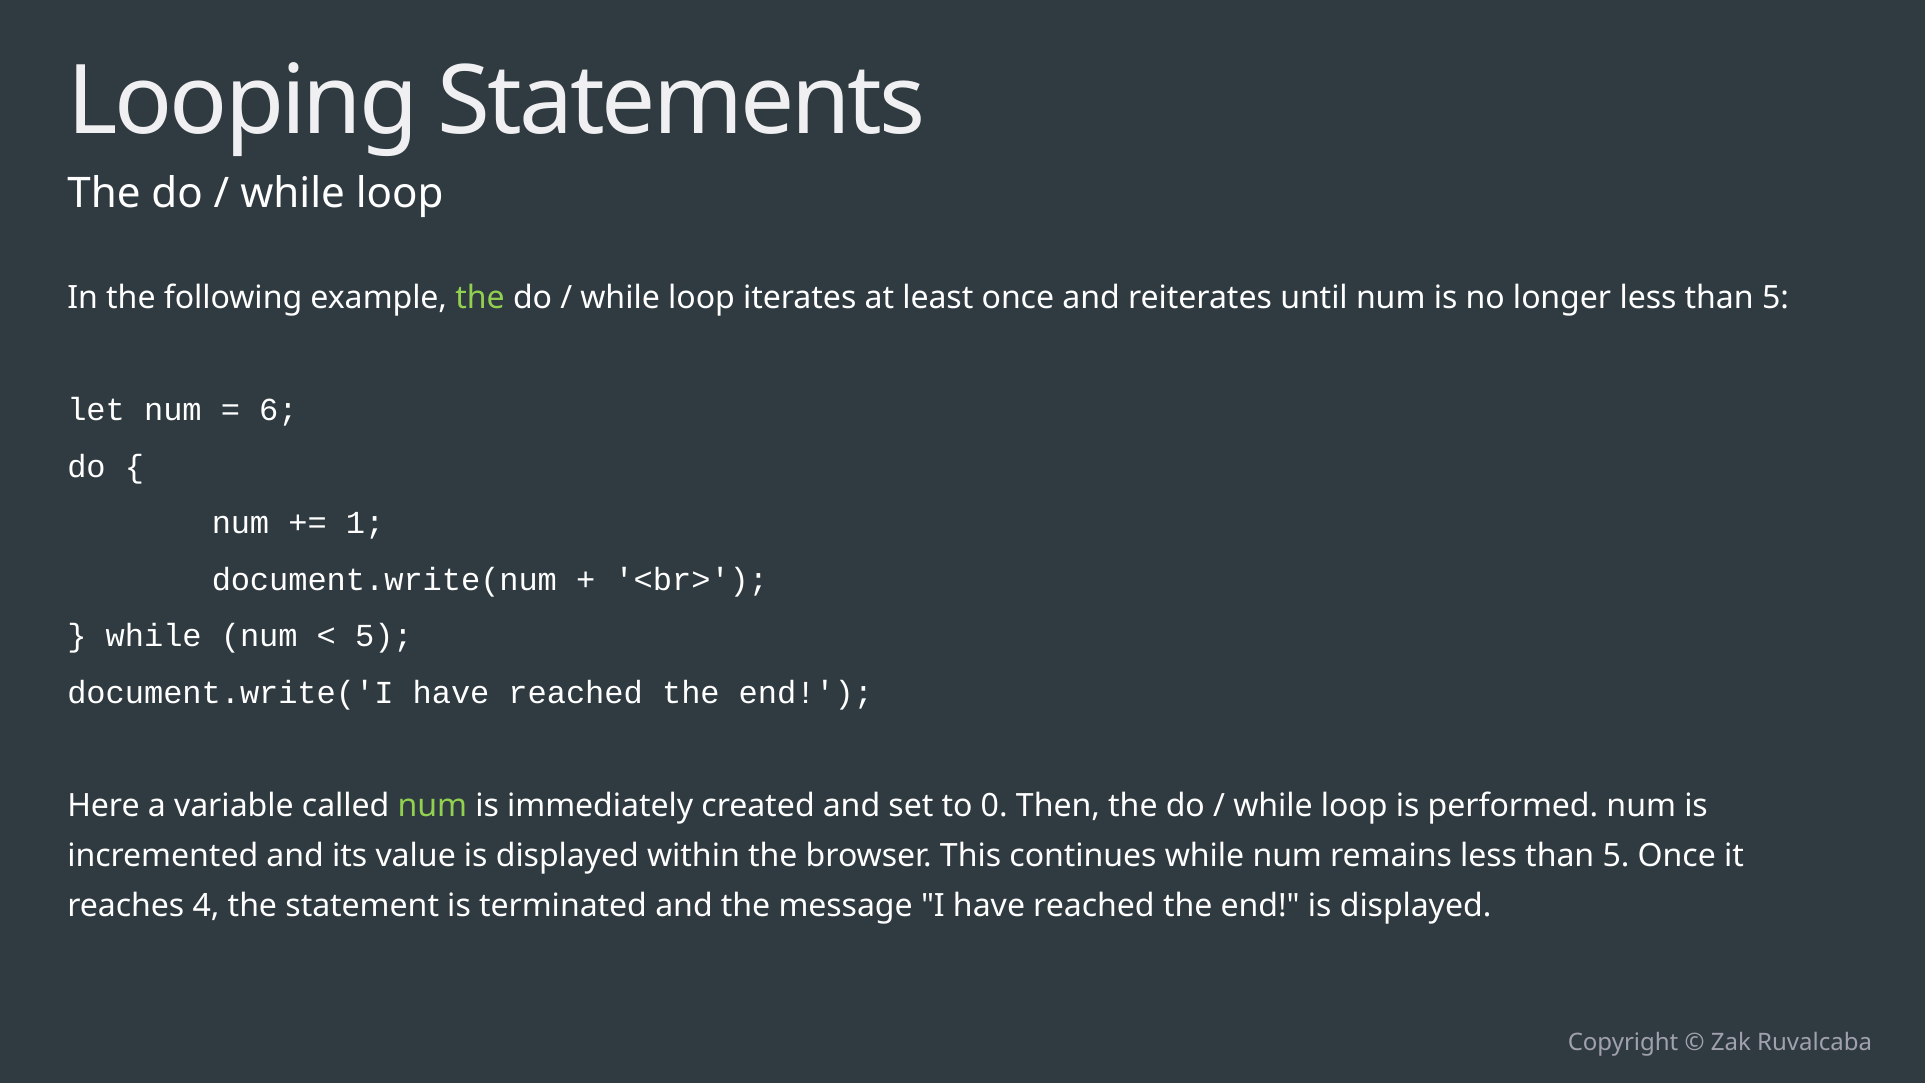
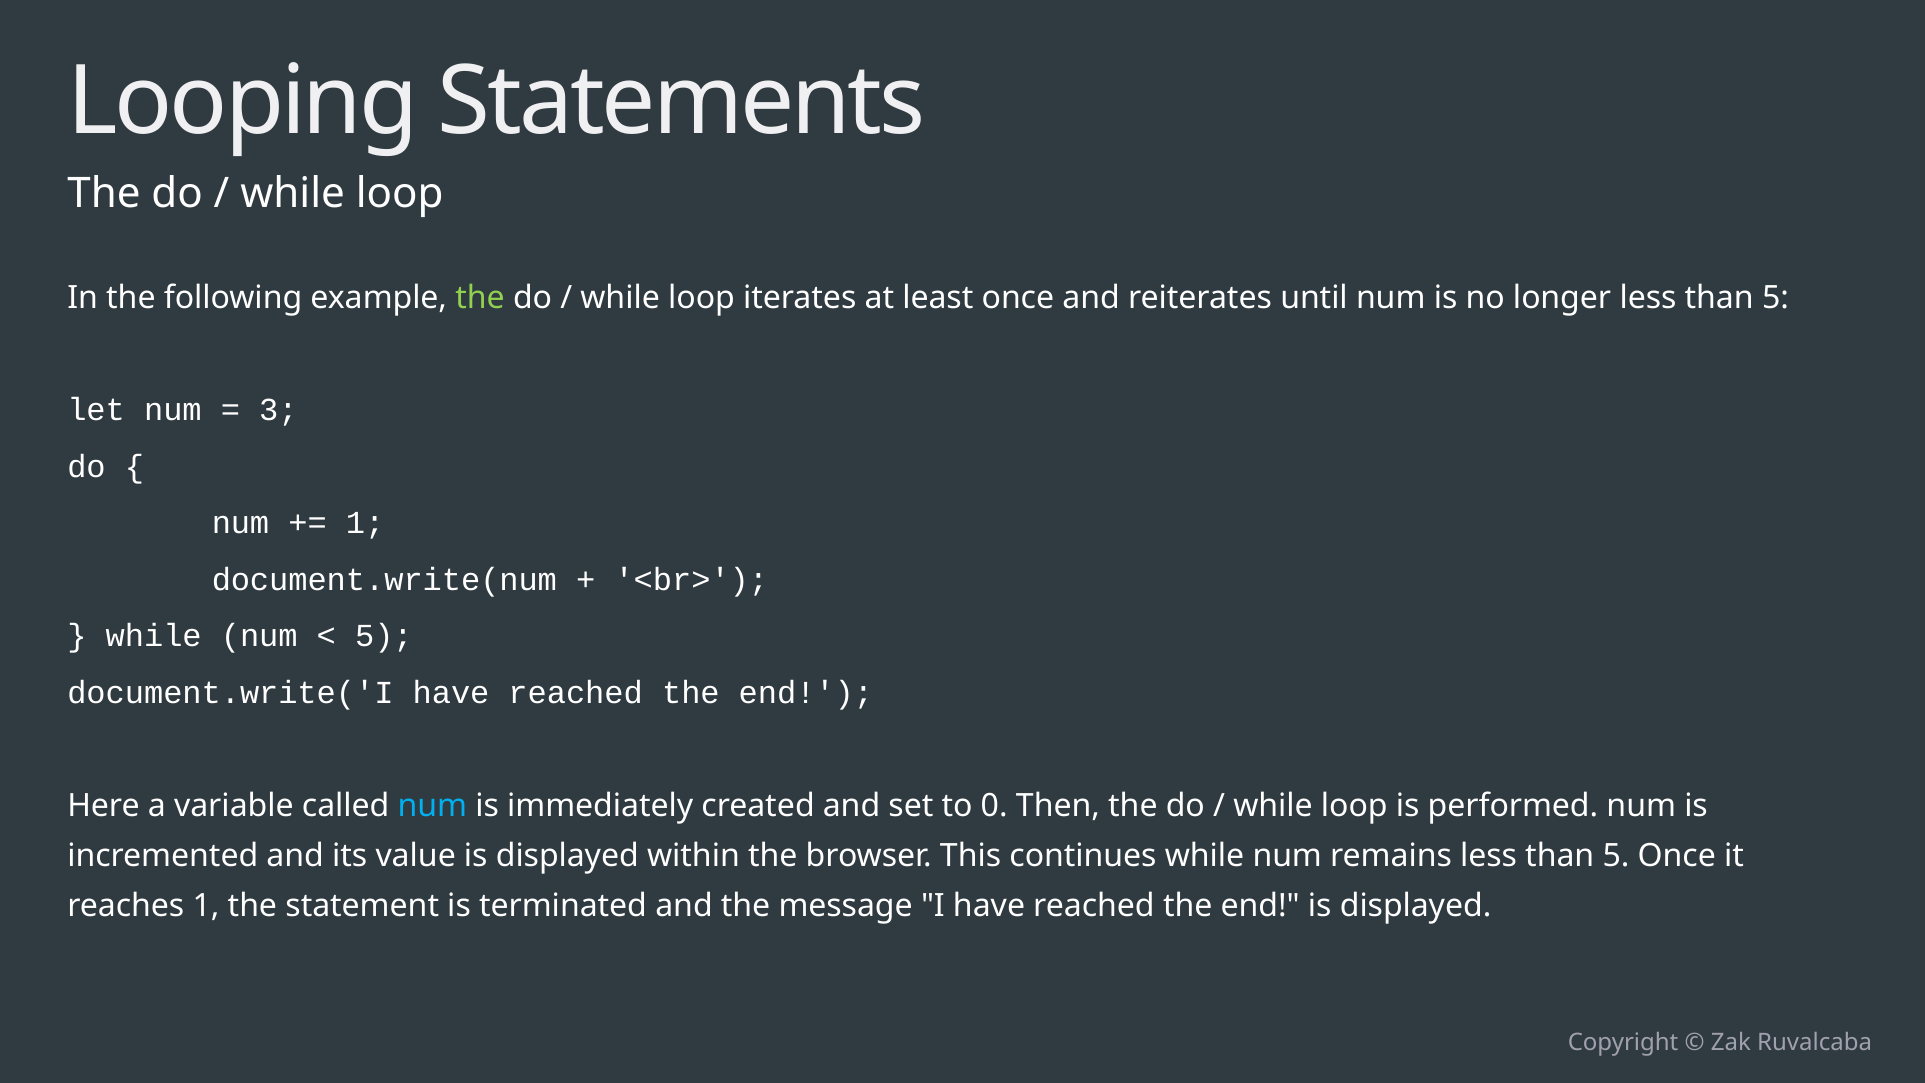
6: 6 -> 3
num at (432, 805) colour: light green -> light blue
reaches 4: 4 -> 1
